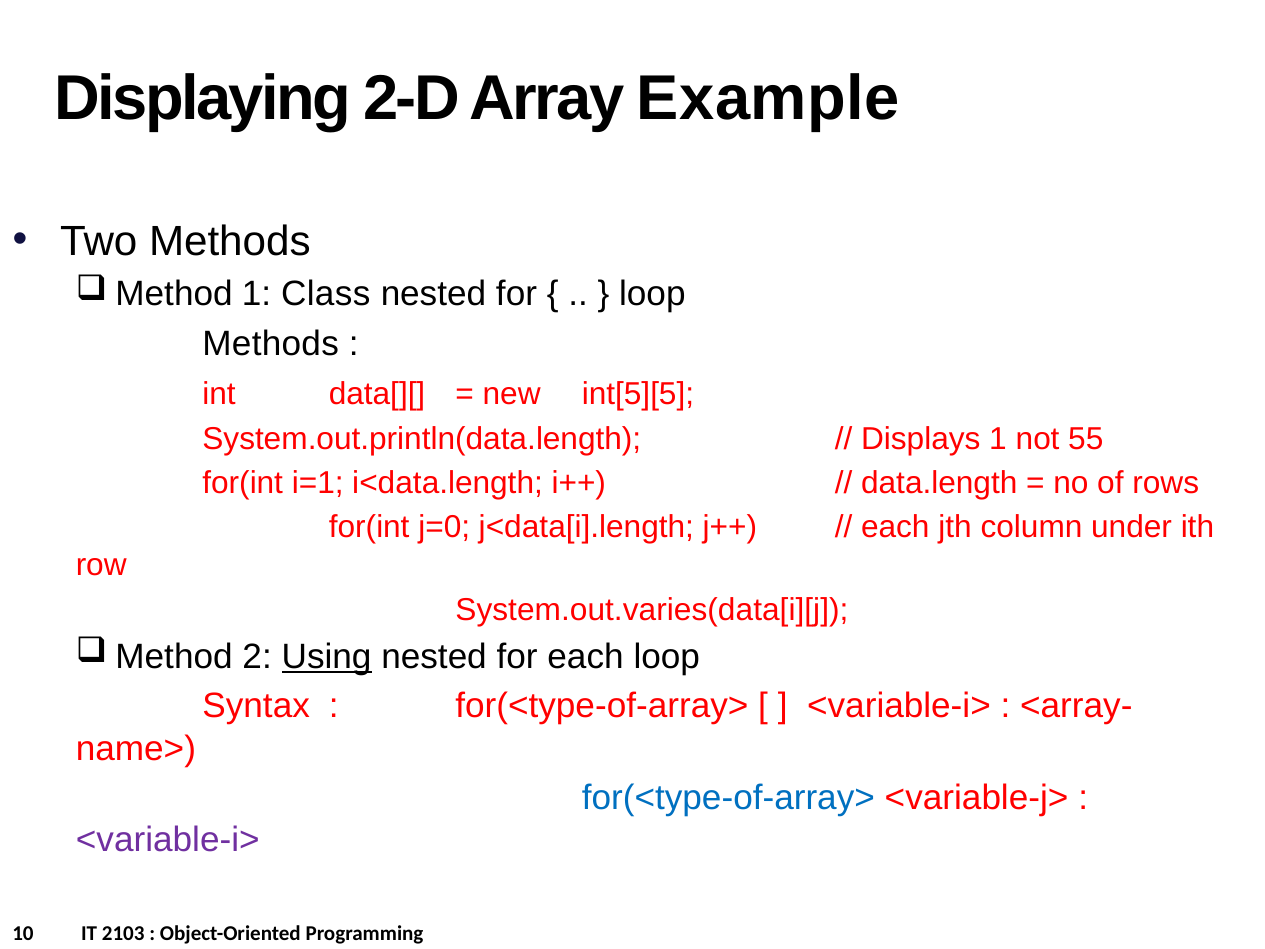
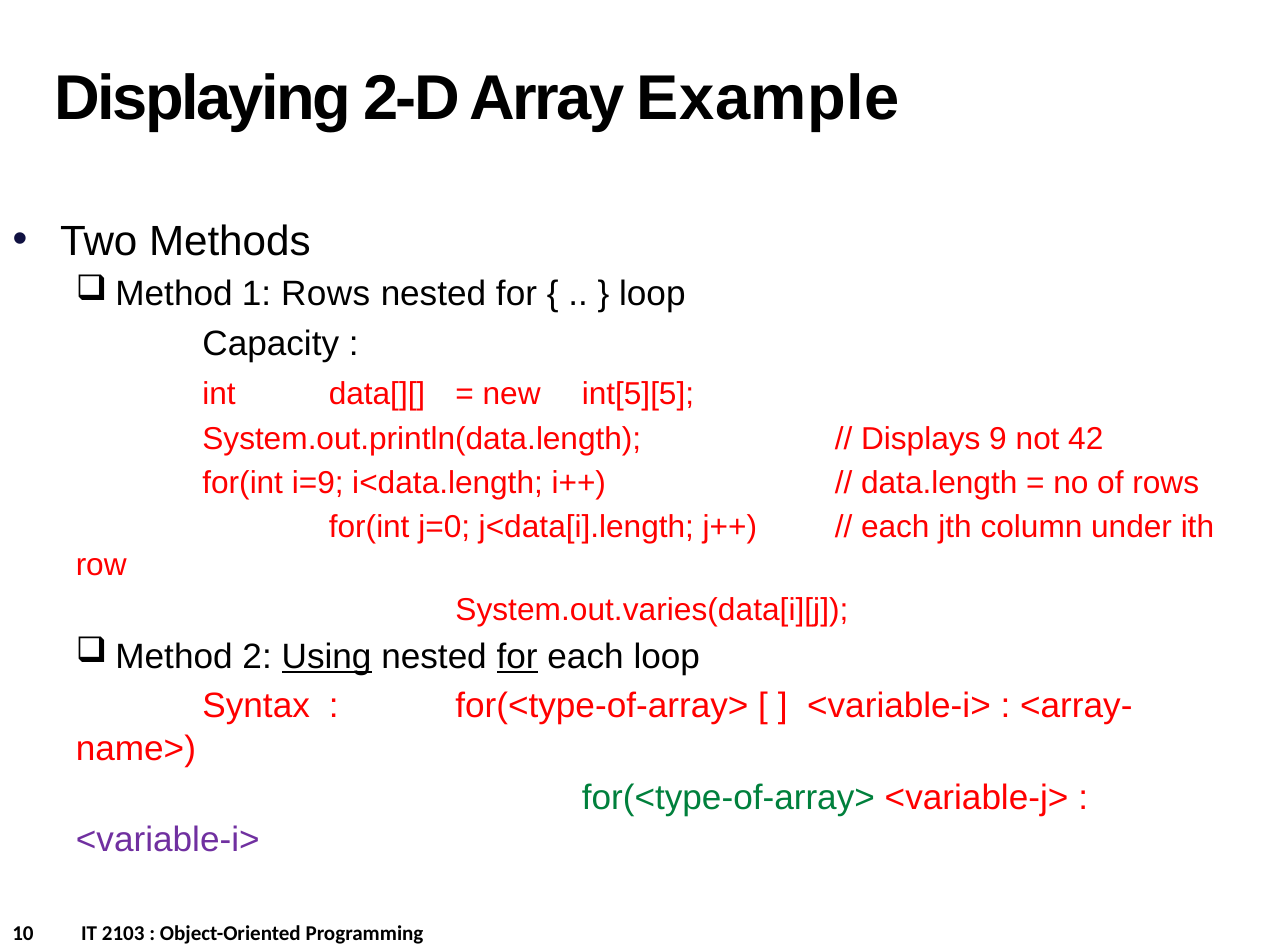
1 Class: Class -> Rows
Methods at (271, 343): Methods -> Capacity
Displays 1: 1 -> 9
55: 55 -> 42
i=1: i=1 -> i=9
for at (517, 657) underline: none -> present
for(<type-of-array> at (728, 797) colour: blue -> green
